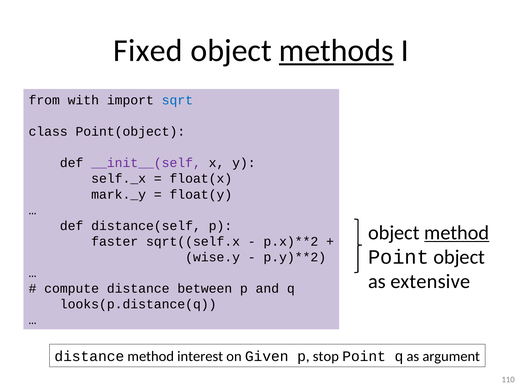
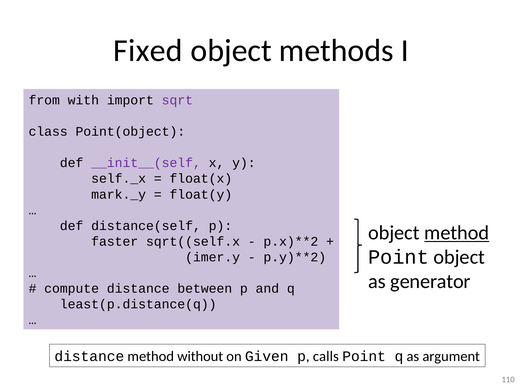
methods underline: present -> none
sqrt colour: blue -> purple
wise.y: wise.y -> imer.y
extensive: extensive -> generator
looks(p.distance(q: looks(p.distance(q -> least(p.distance(q
interest: interest -> without
stop: stop -> calls
